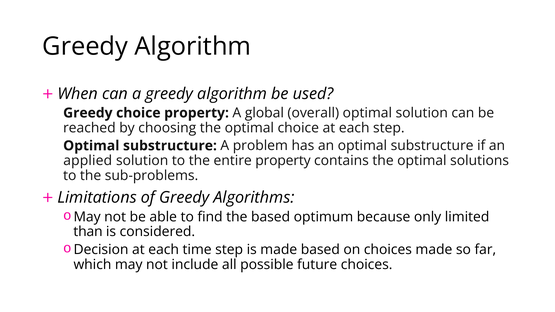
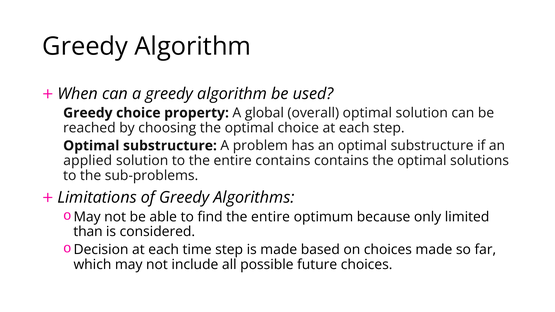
entire property: property -> contains
find the based: based -> entire
